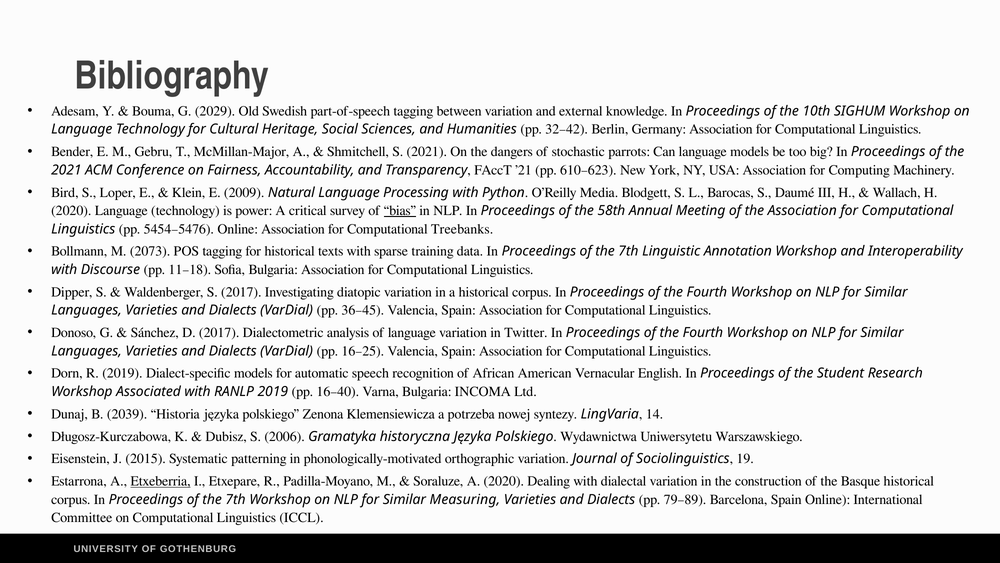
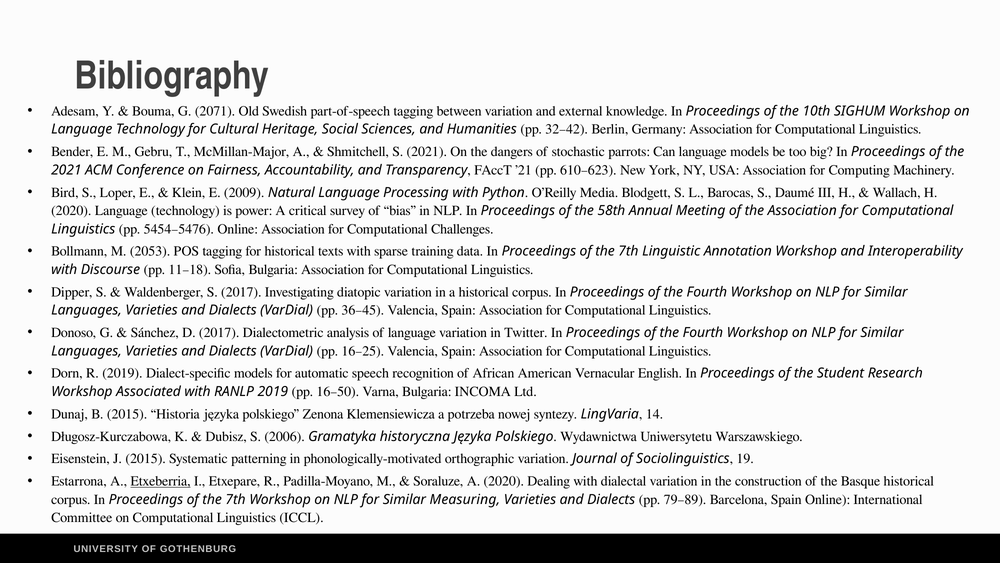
2029: 2029 -> 2071
bias underline: present -> none
Treebanks: Treebanks -> Challenges
2073: 2073 -> 2053
16–40: 16–40 -> 16–50
B 2039: 2039 -> 2015
